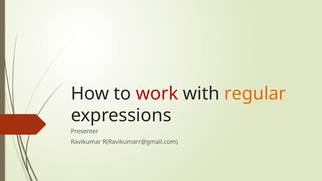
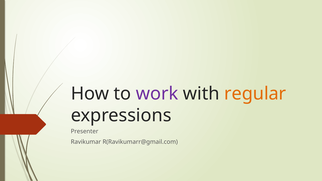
work colour: red -> purple
